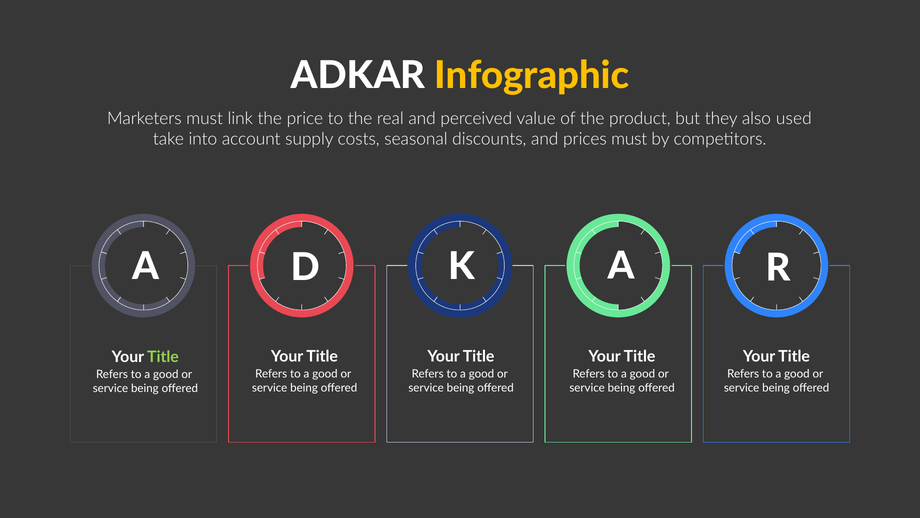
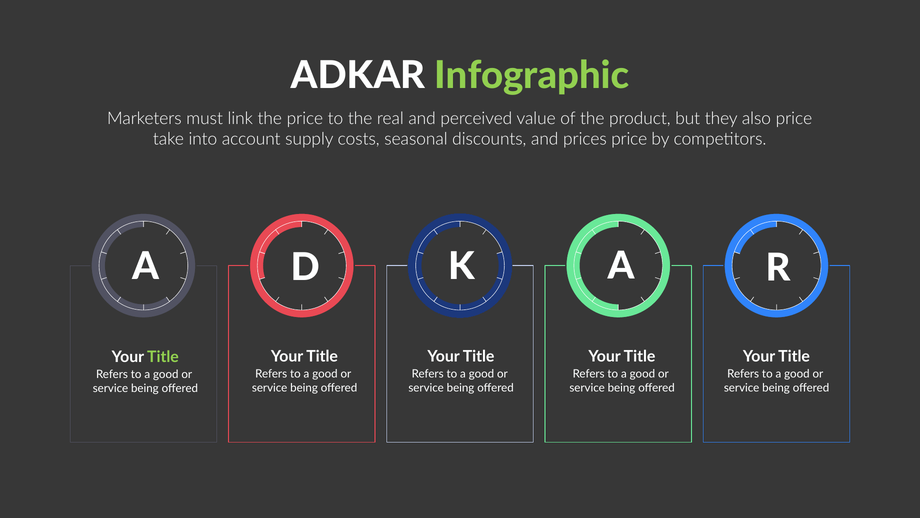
Infographic colour: yellow -> light green
also used: used -> price
prices must: must -> price
